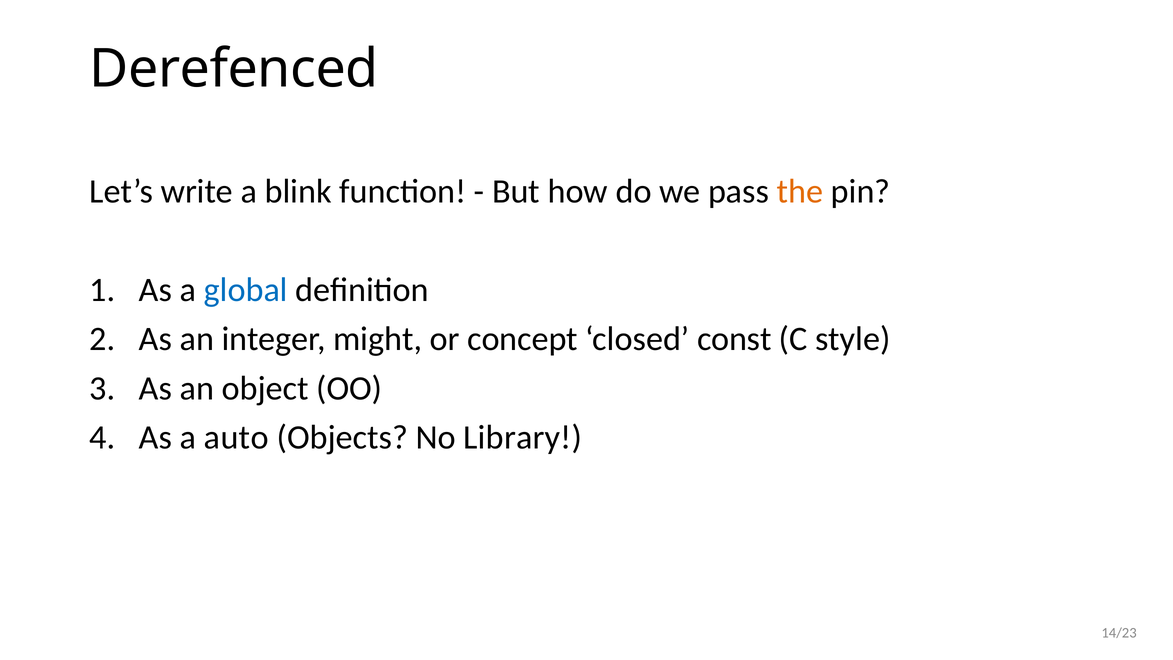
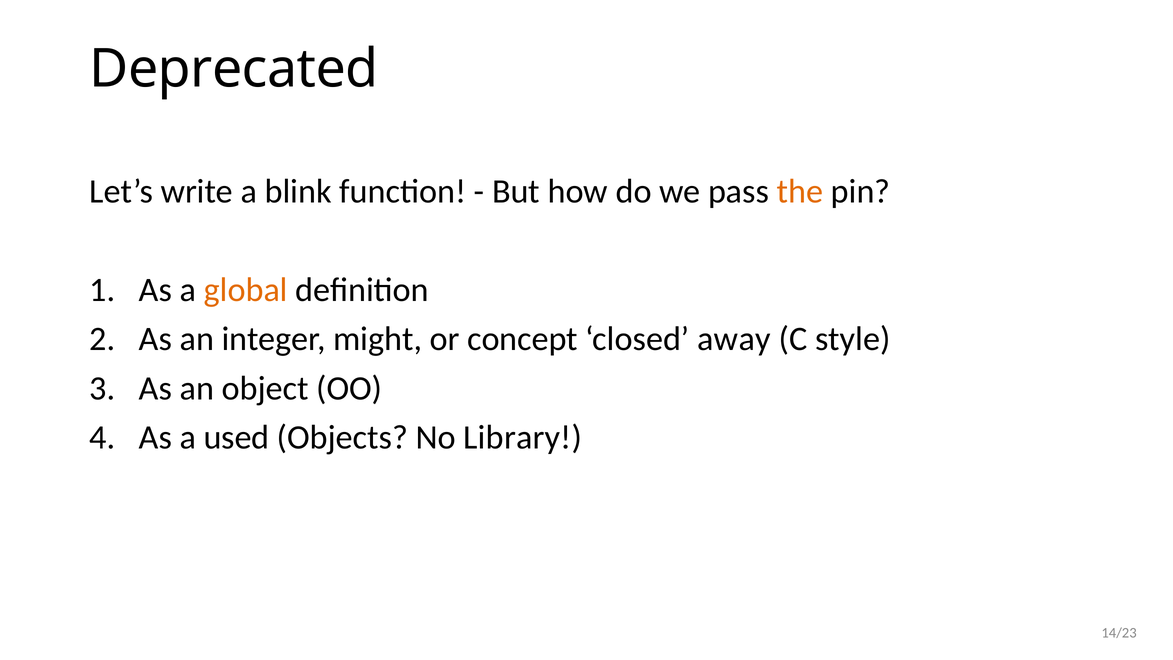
Derefenced: Derefenced -> Deprecated
global colour: blue -> orange
const: const -> away
auto: auto -> used
